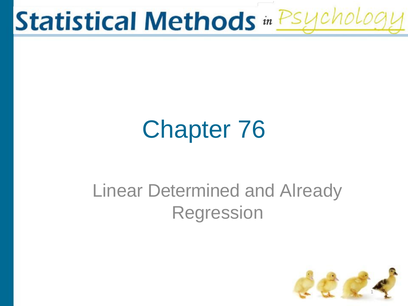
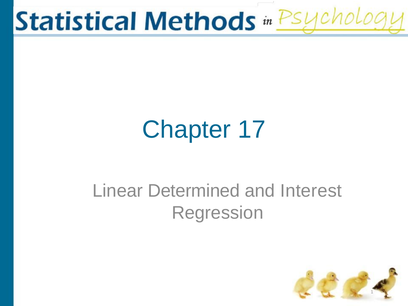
76: 76 -> 17
Already: Already -> Interest
